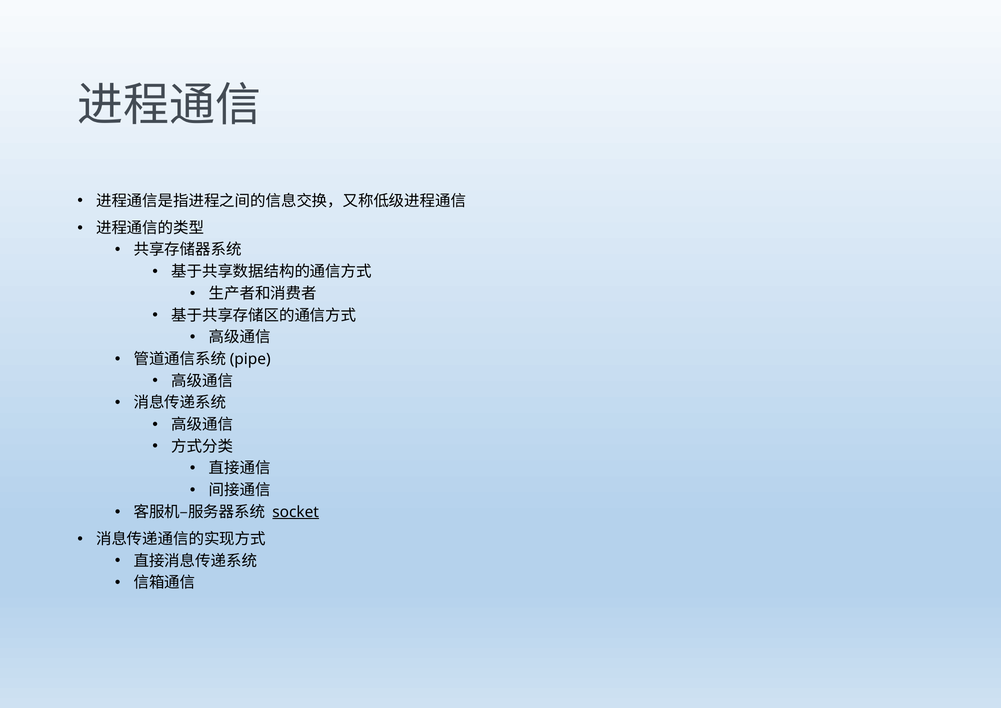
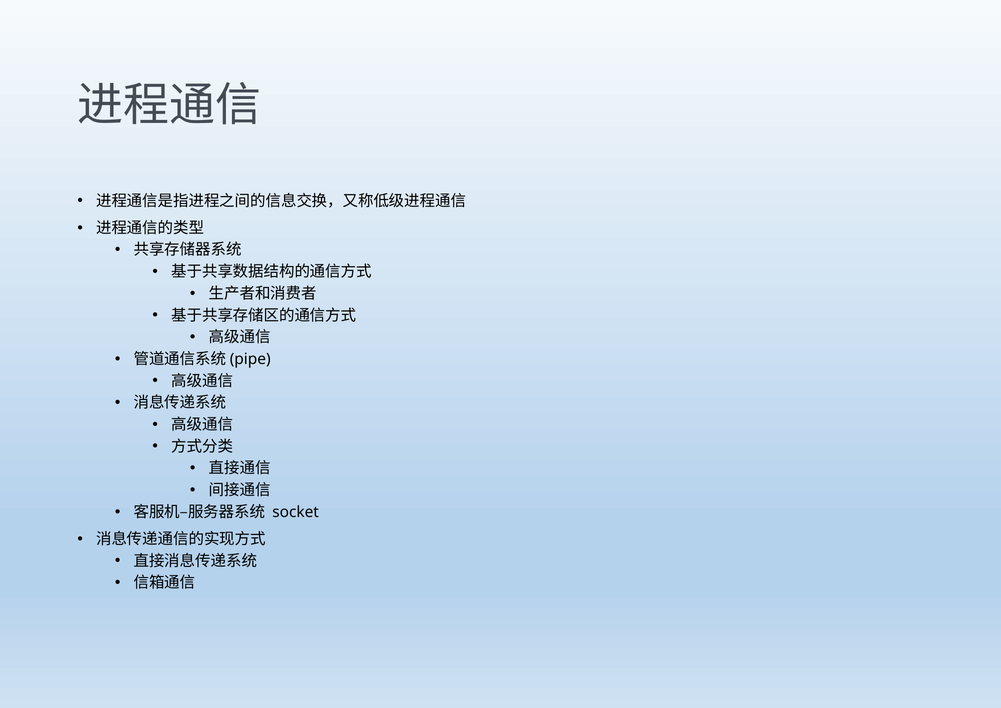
socket underline: present -> none
